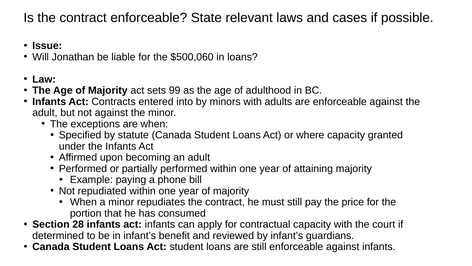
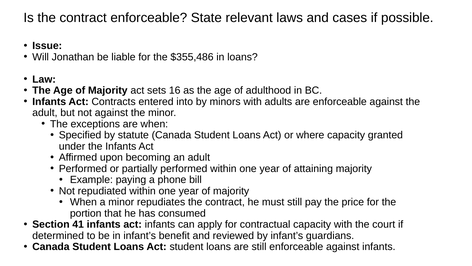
$500,060: $500,060 -> $355,486
99: 99 -> 16
28: 28 -> 41
